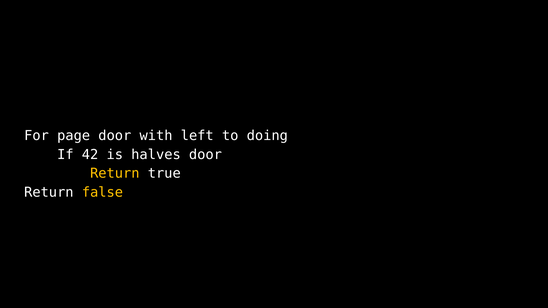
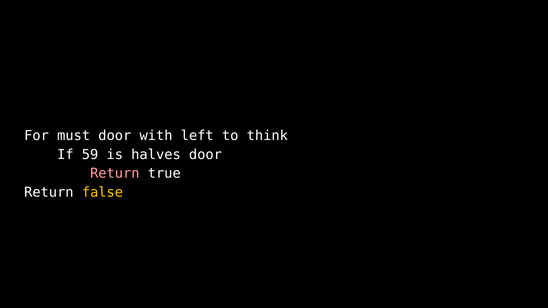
page: page -> must
doing: doing -> think
42: 42 -> 59
Return at (115, 174) colour: yellow -> pink
